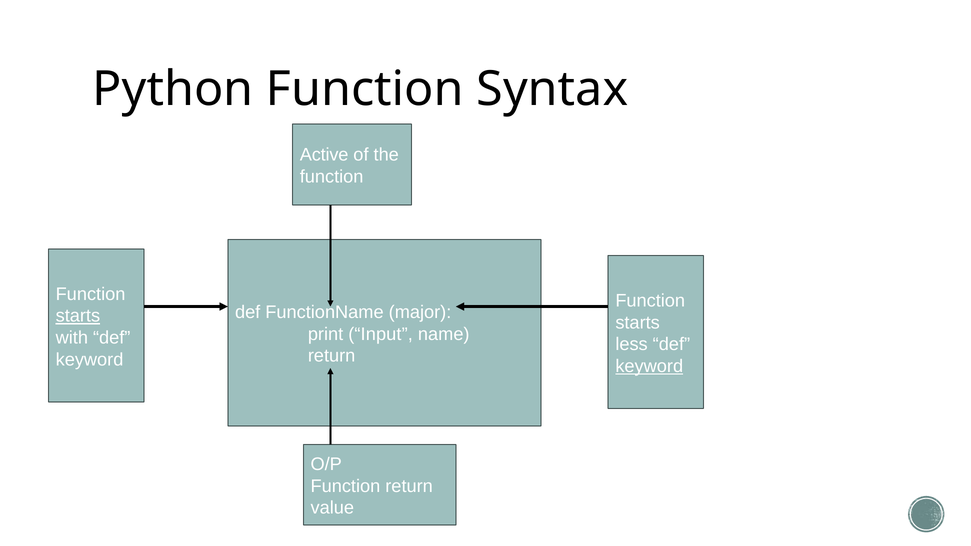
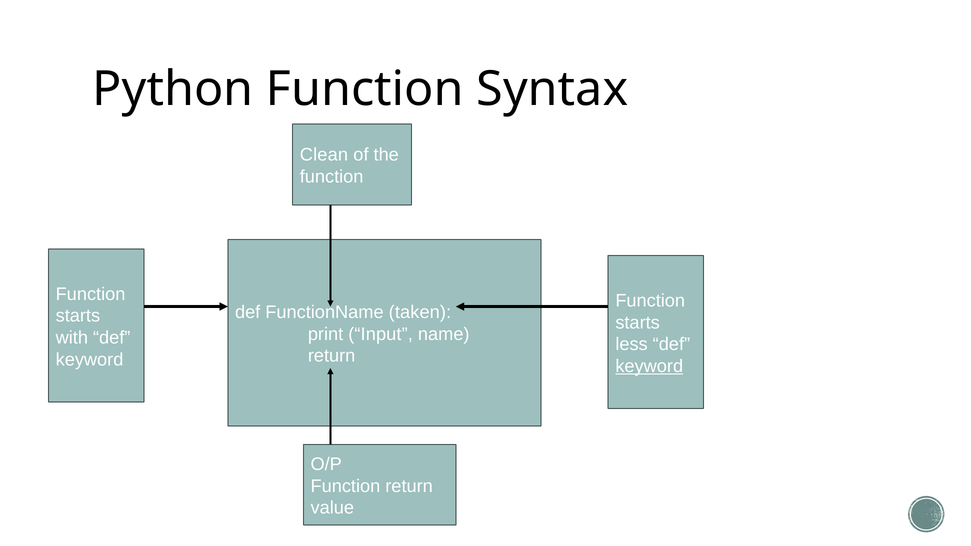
Active: Active -> Clean
major: major -> taken
starts at (78, 316) underline: present -> none
